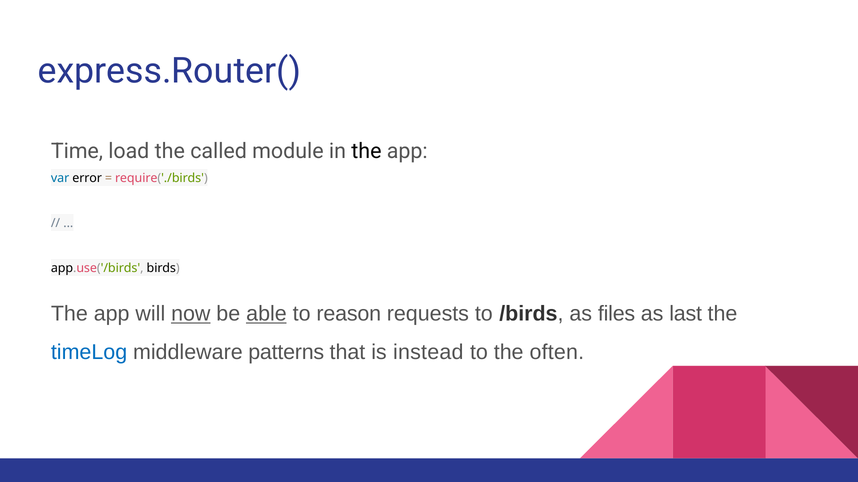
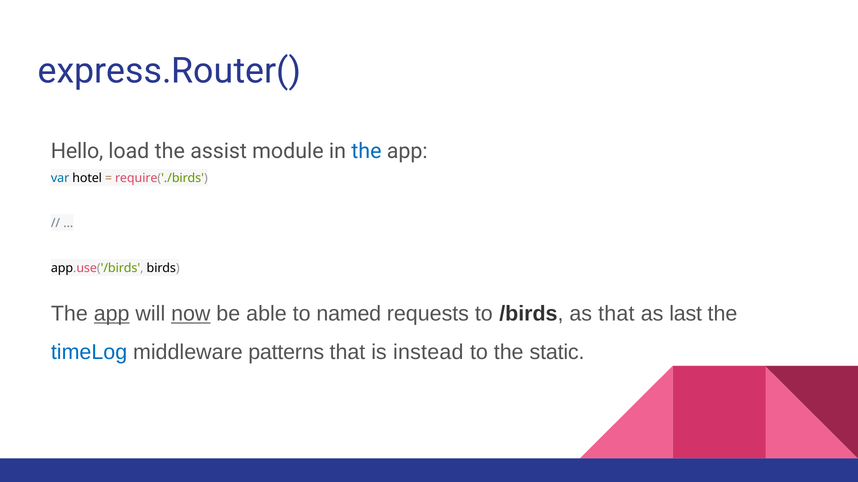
Time: Time -> Hello
called: called -> assist
the at (366, 151) colour: black -> blue
error: error -> hotel
app at (112, 314) underline: none -> present
able underline: present -> none
reason: reason -> named
as files: files -> that
often: often -> static
